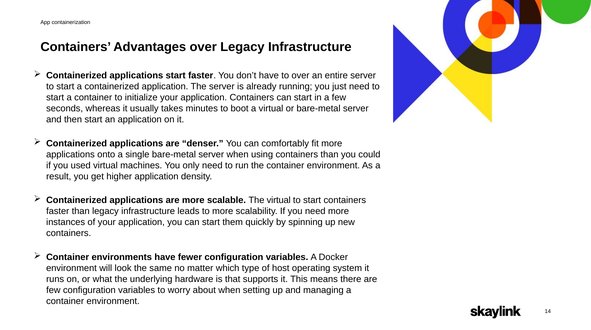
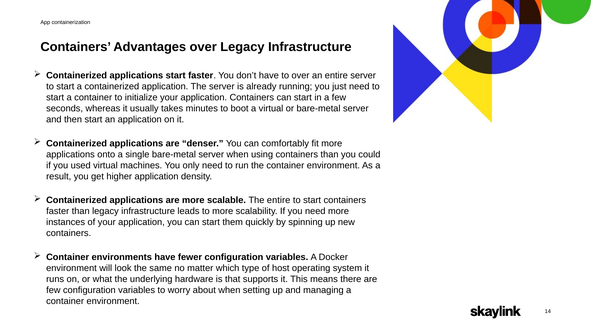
The virtual: virtual -> entire
